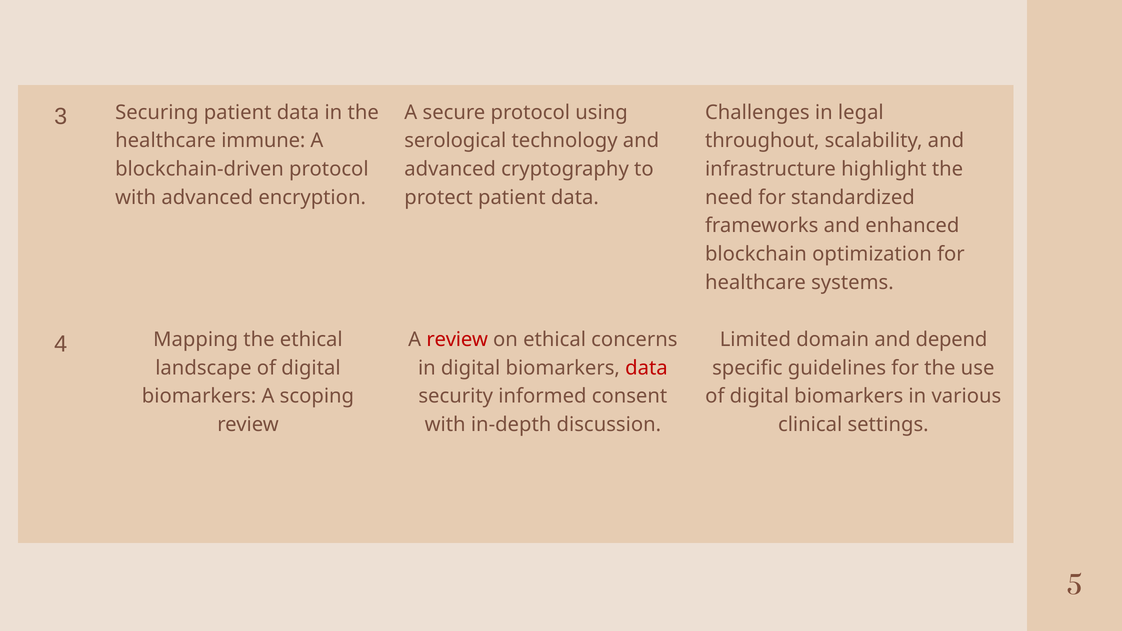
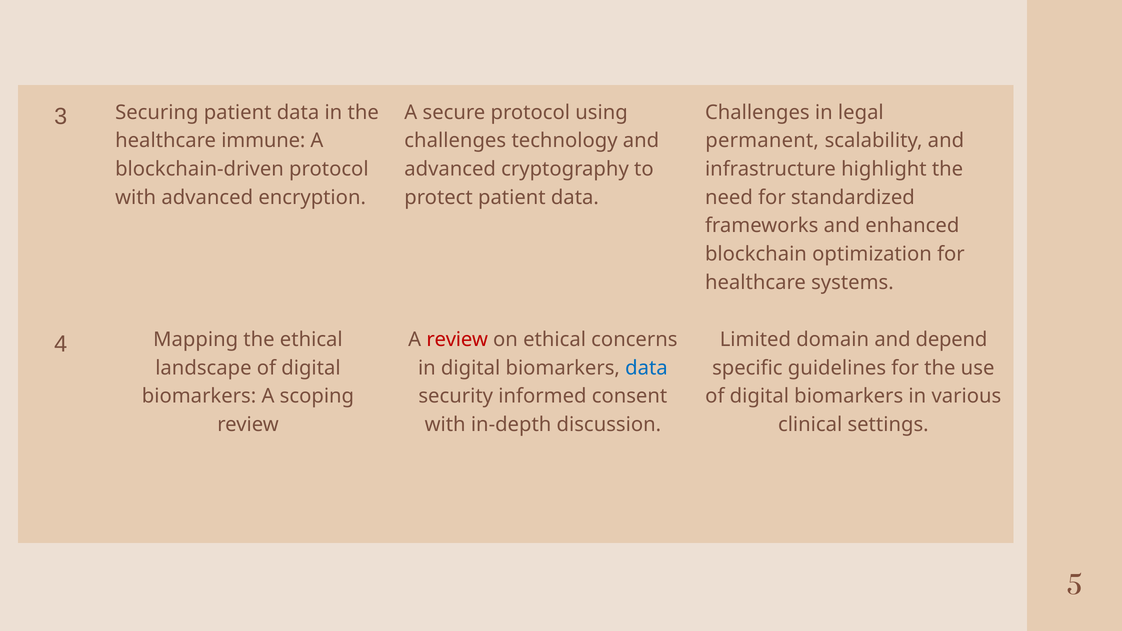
serological at (455, 141): serological -> challenges
throughout: throughout -> permanent
data at (646, 368) colour: red -> blue
